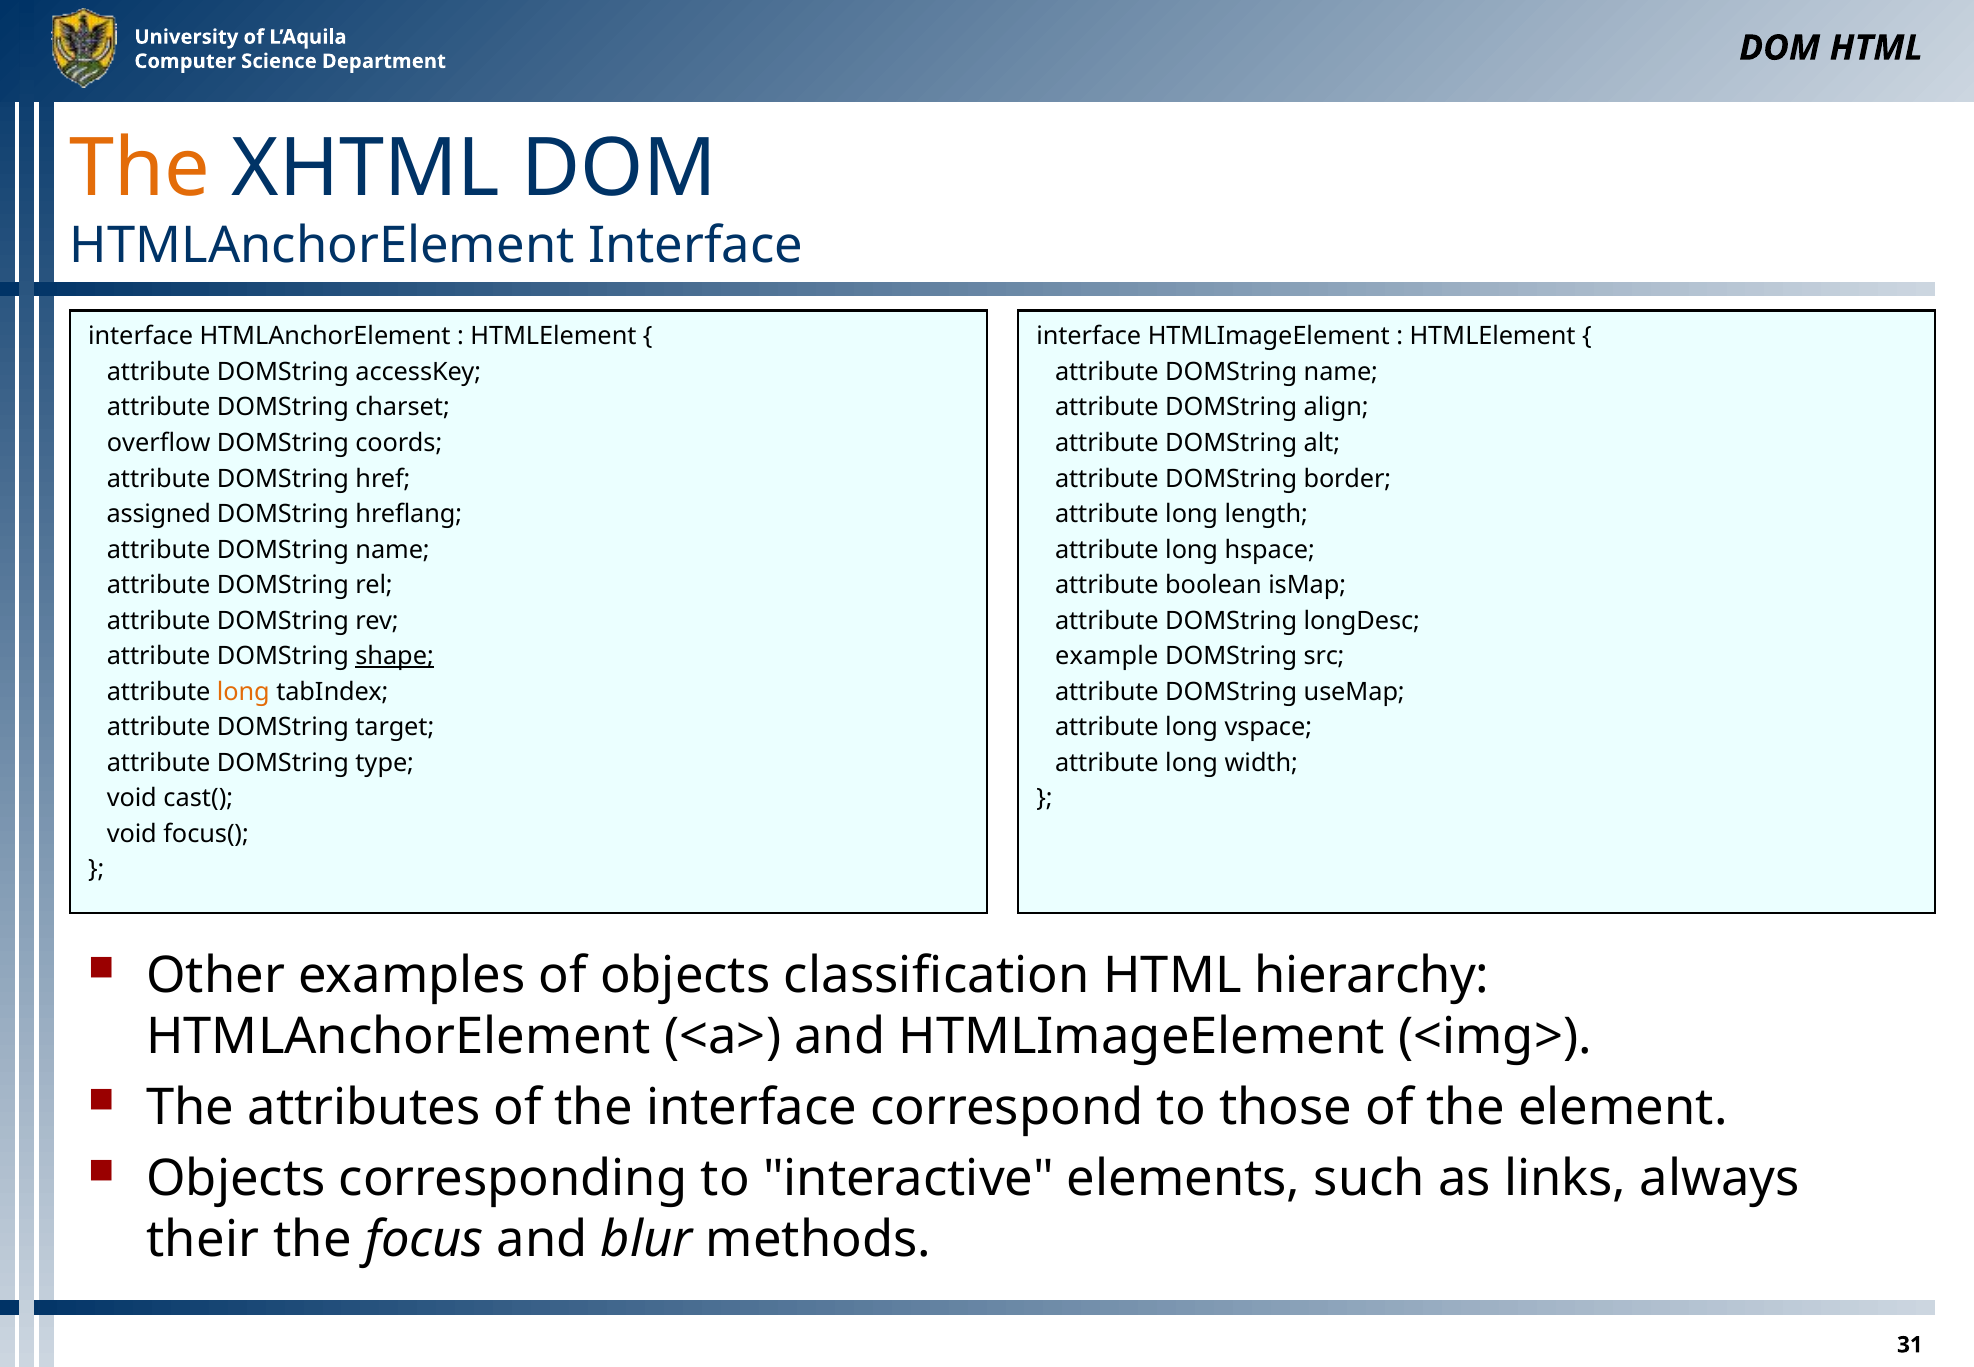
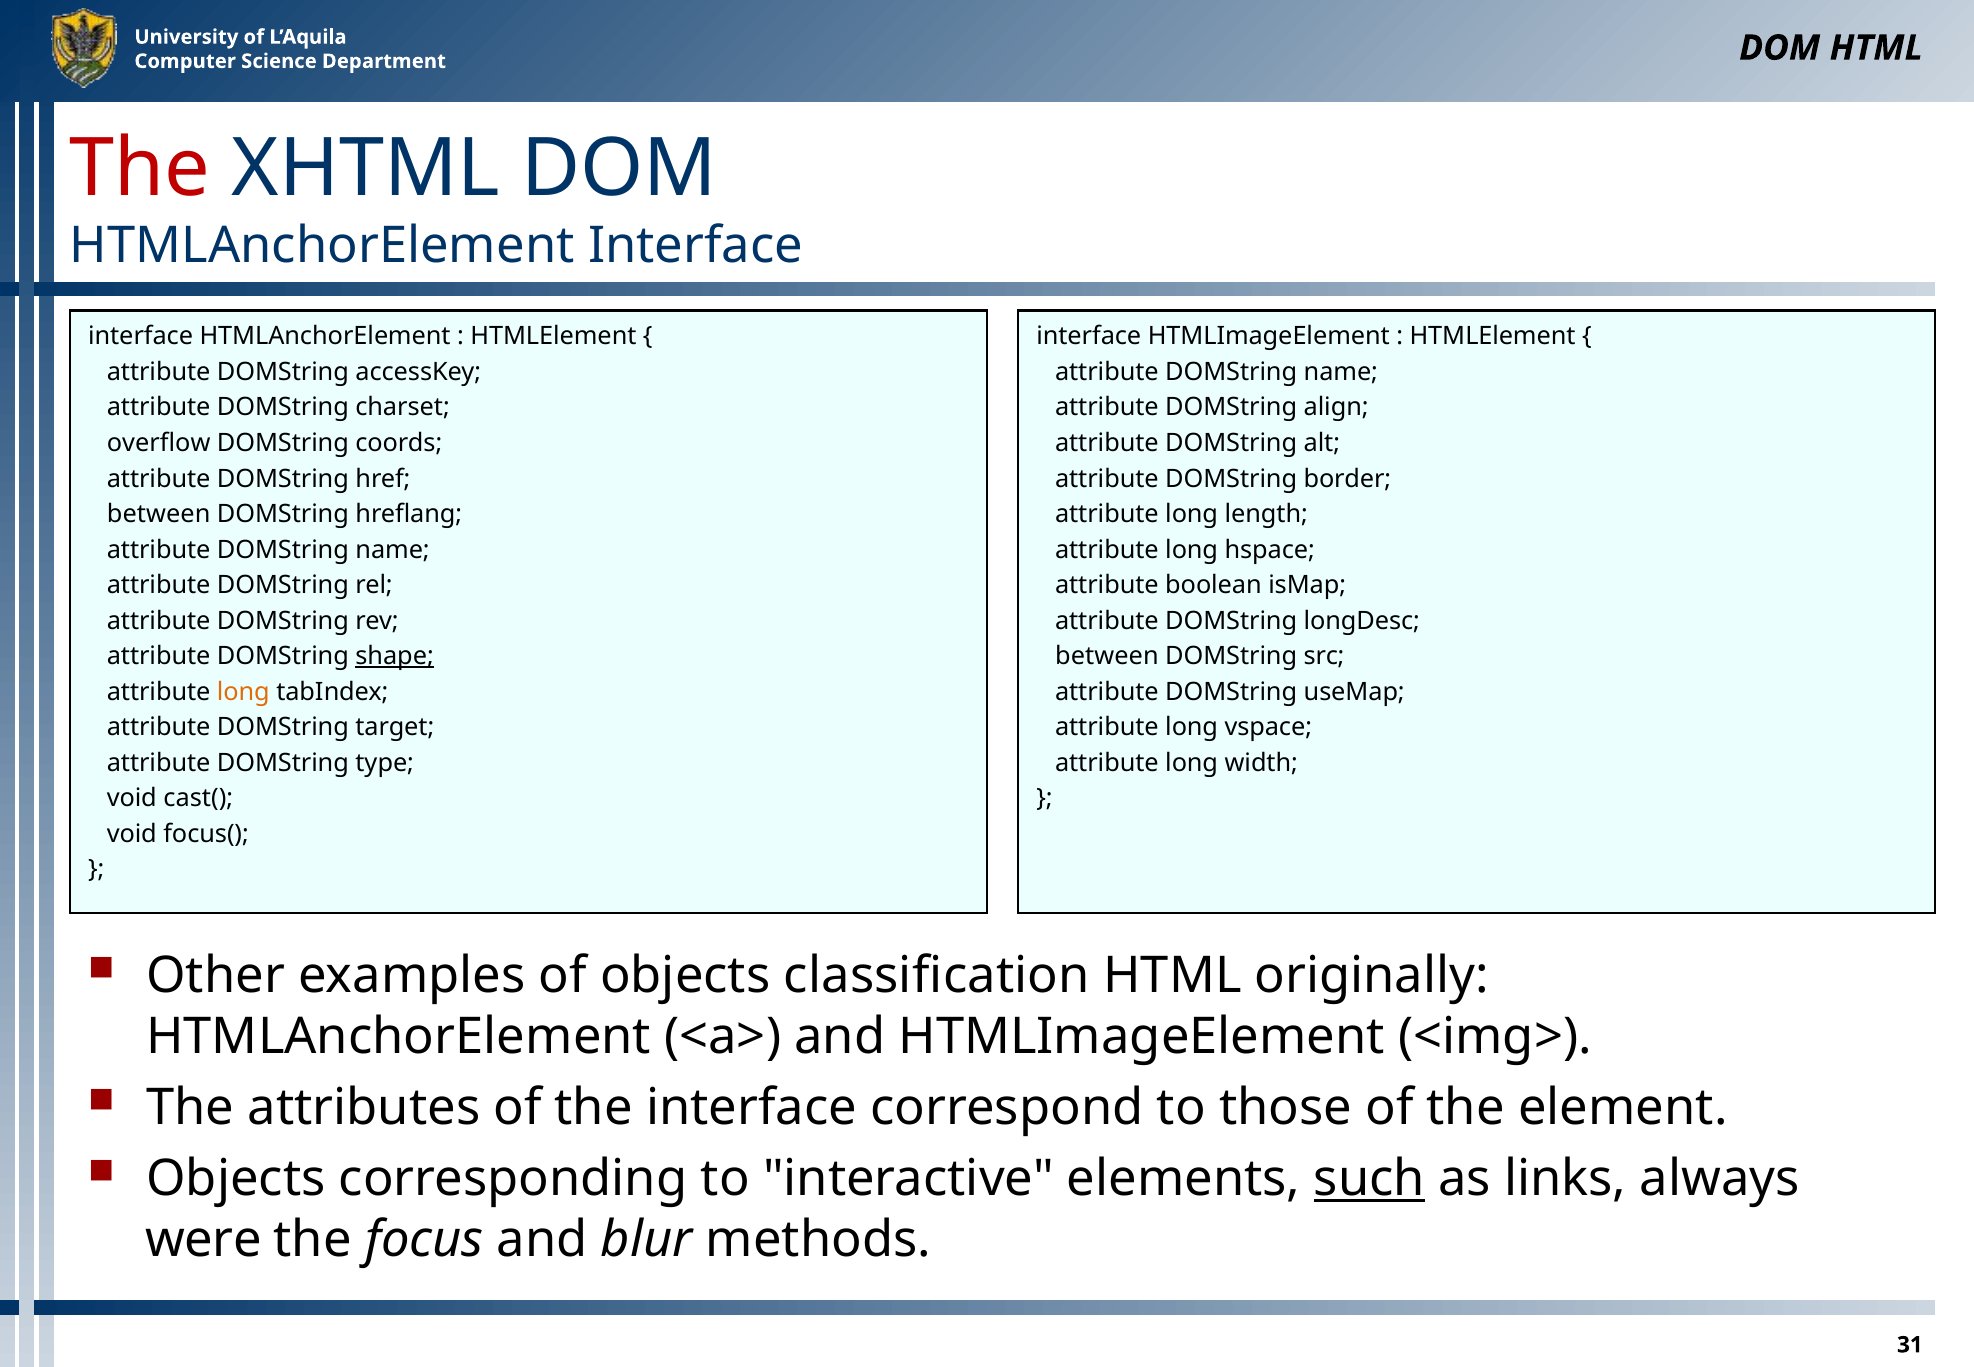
The at (140, 169) colour: orange -> red
assigned at (159, 514): assigned -> between
example at (1107, 656): example -> between
hierarchy: hierarchy -> originally
such underline: none -> present
their: their -> were
